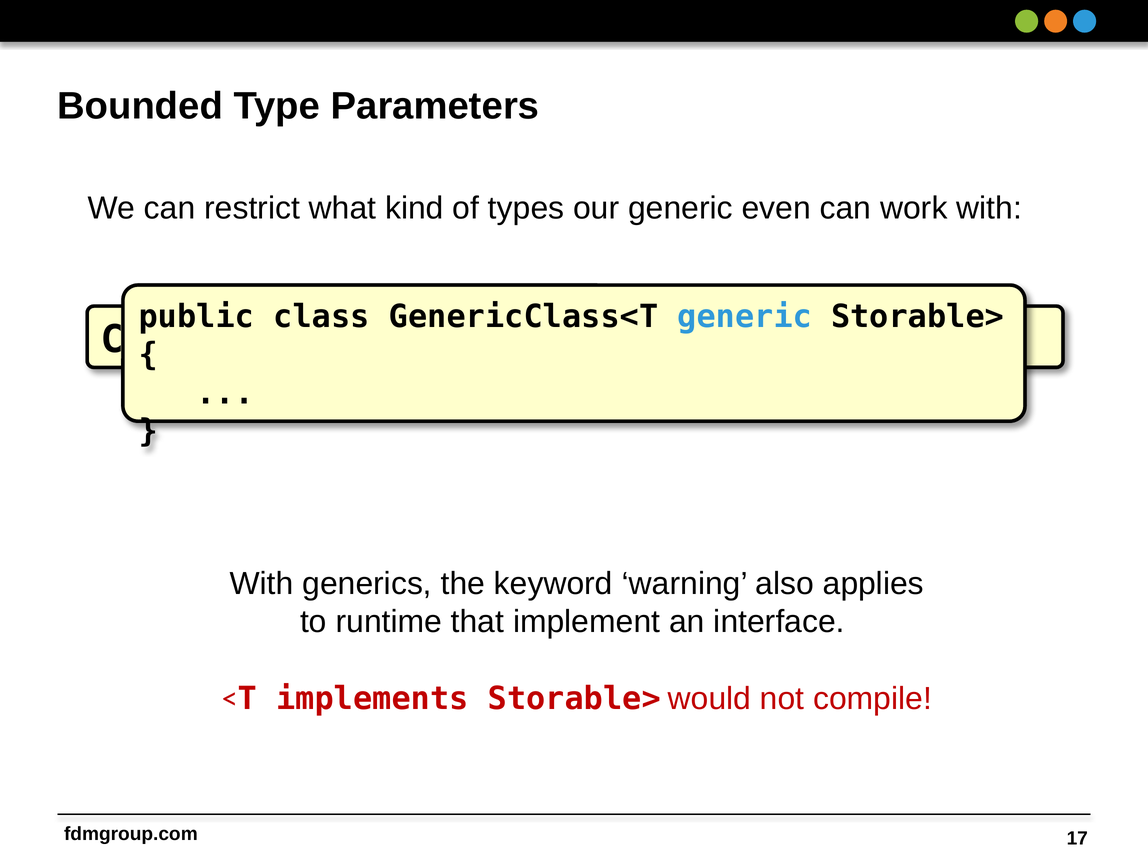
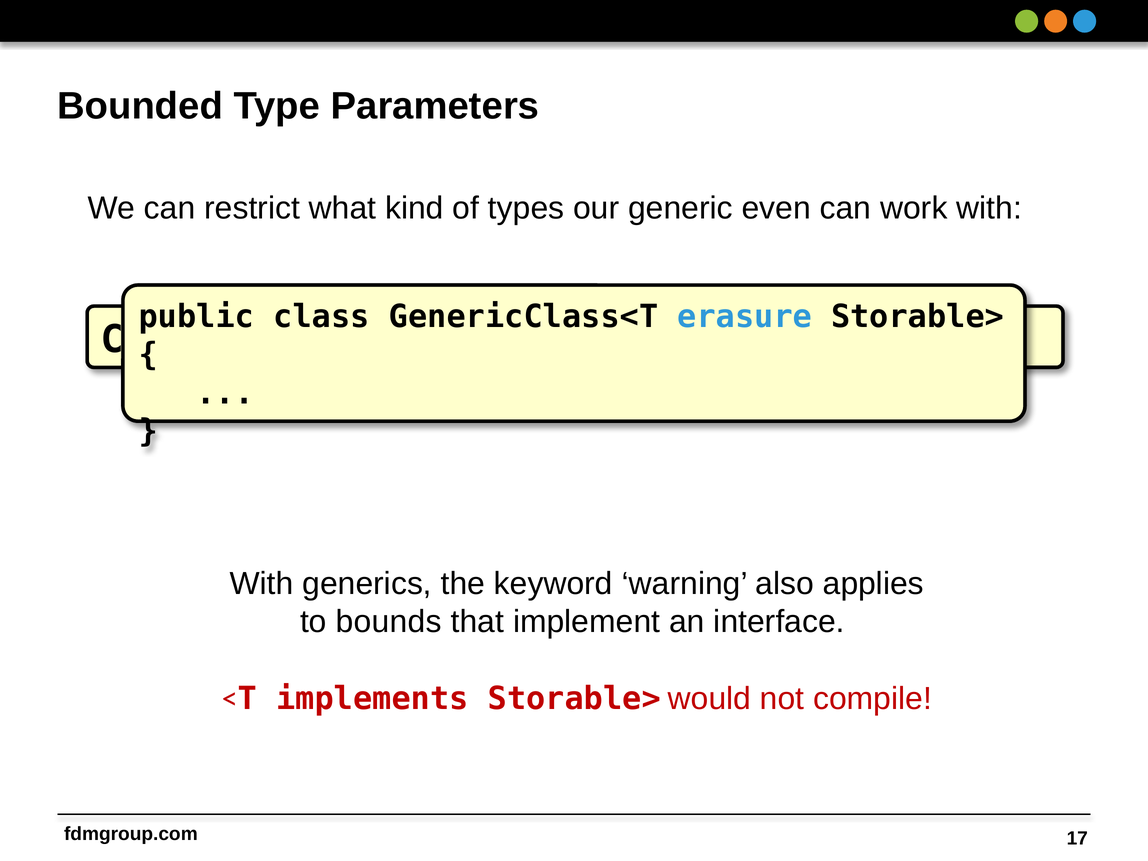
GenericClass<T generic: generic -> erasure
runtime: runtime -> bounds
